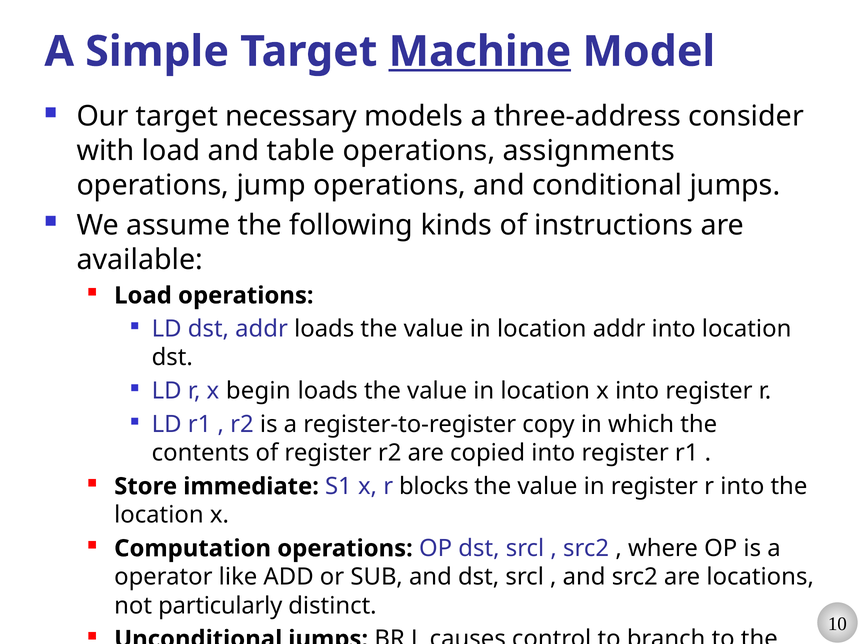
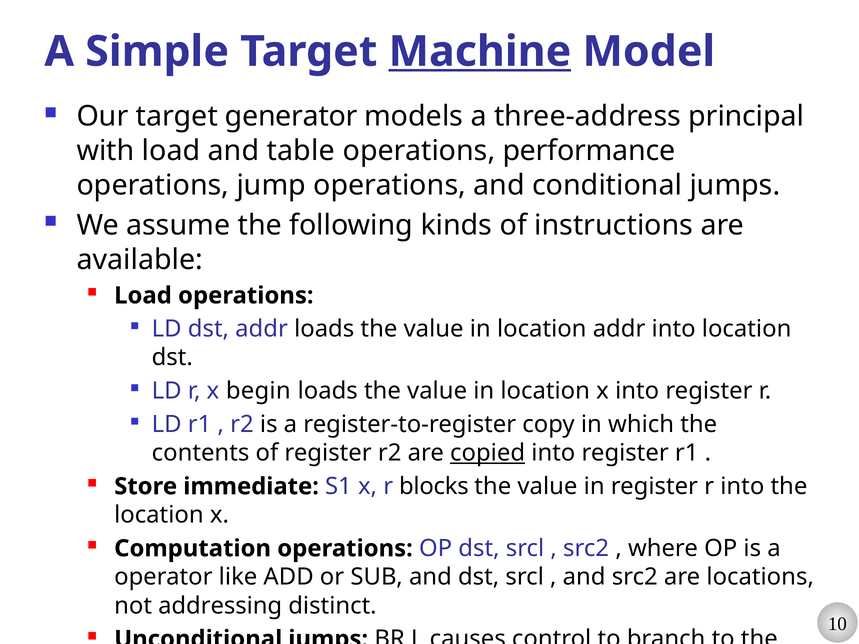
necessary: necessary -> generator
consider: consider -> principal
assignments: assignments -> performance
copied underline: none -> present
particularly: particularly -> addressing
